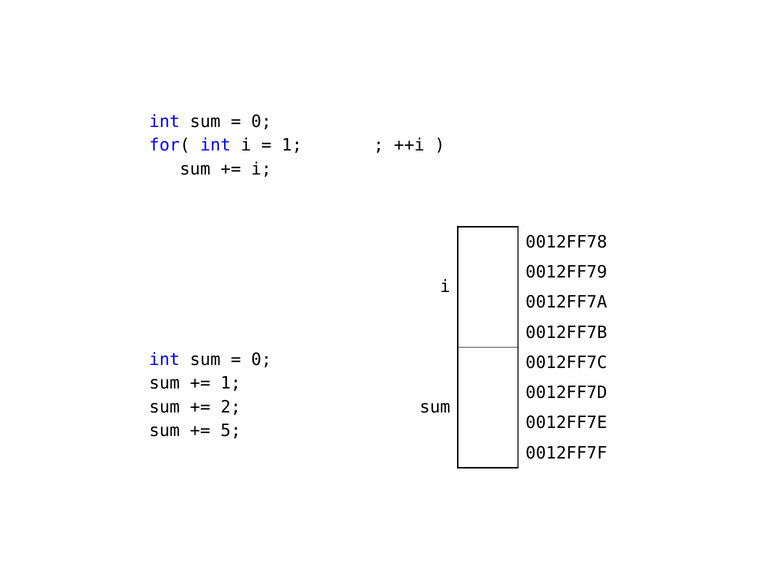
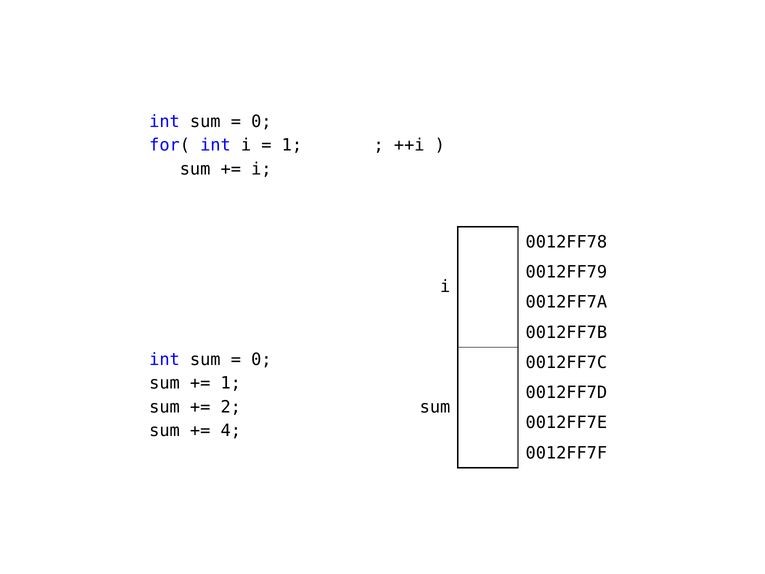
5: 5 -> 4
